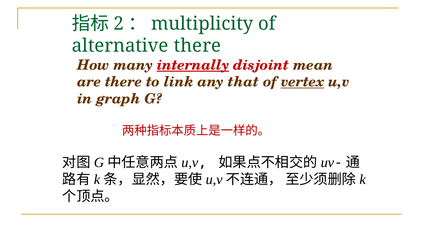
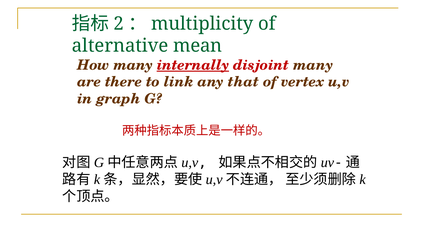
alternative there: there -> mean
disjoint mean: mean -> many
vertex underline: present -> none
